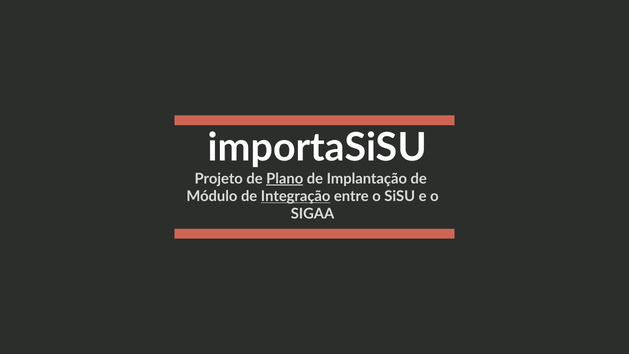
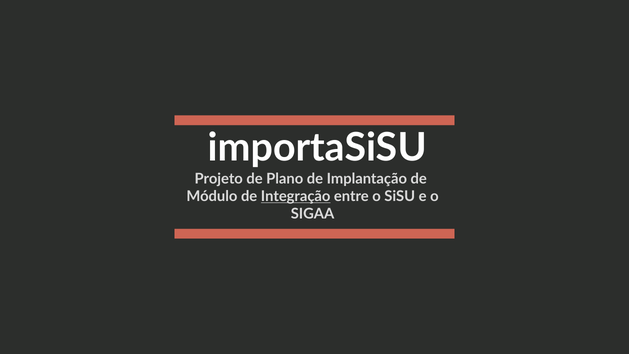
Plano underline: present -> none
